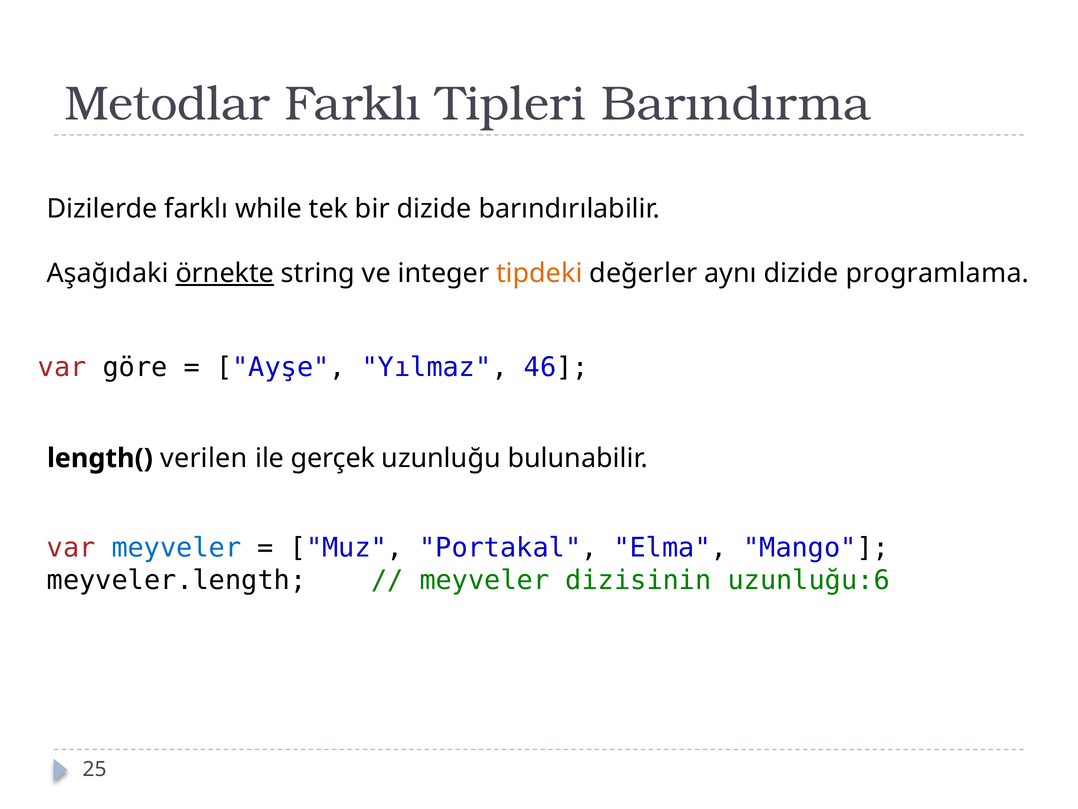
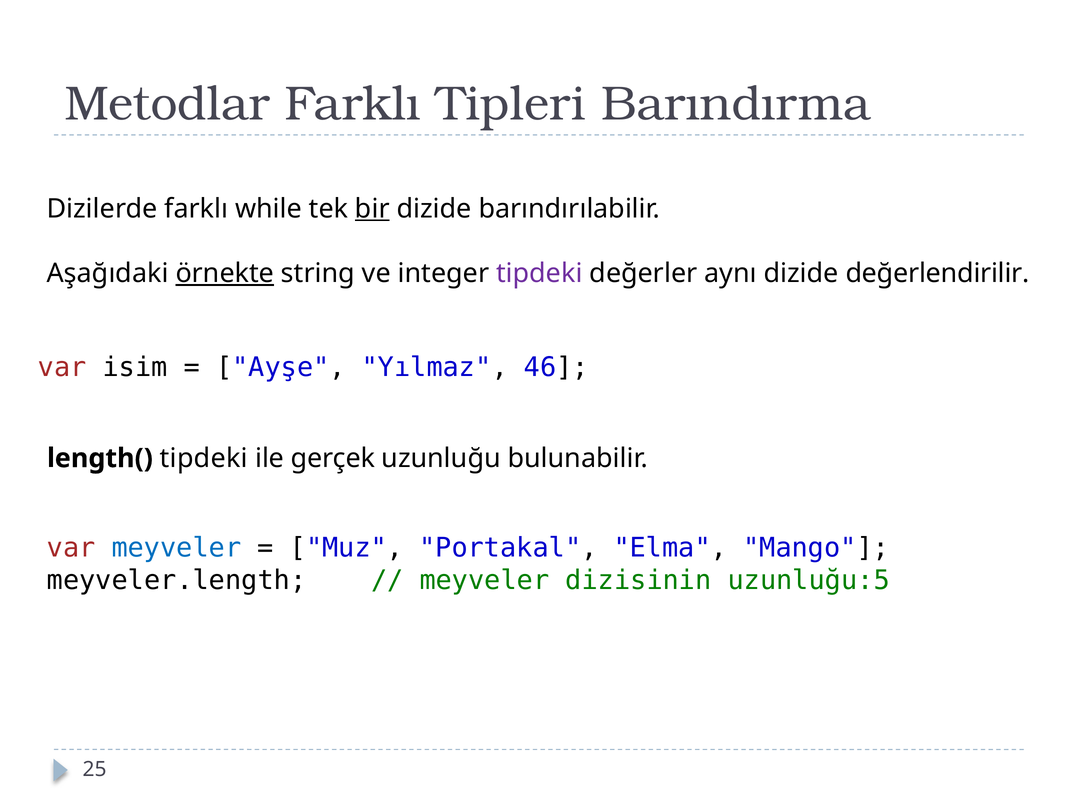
bir underline: none -> present
tipdeki at (539, 273) colour: orange -> purple
programlama: programlama -> değerlendirilir
göre: göre -> isim
length( verilen: verilen -> tipdeki
uzunluğu:6: uzunluğu:6 -> uzunluğu:5
